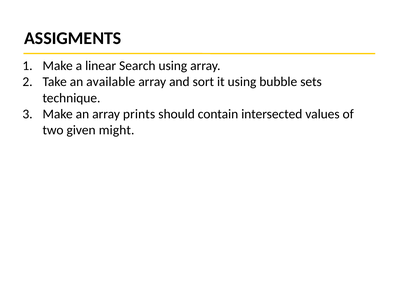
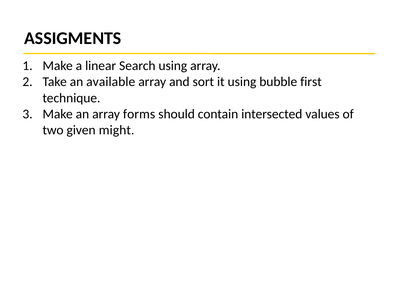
sets: sets -> first
prints: prints -> forms
